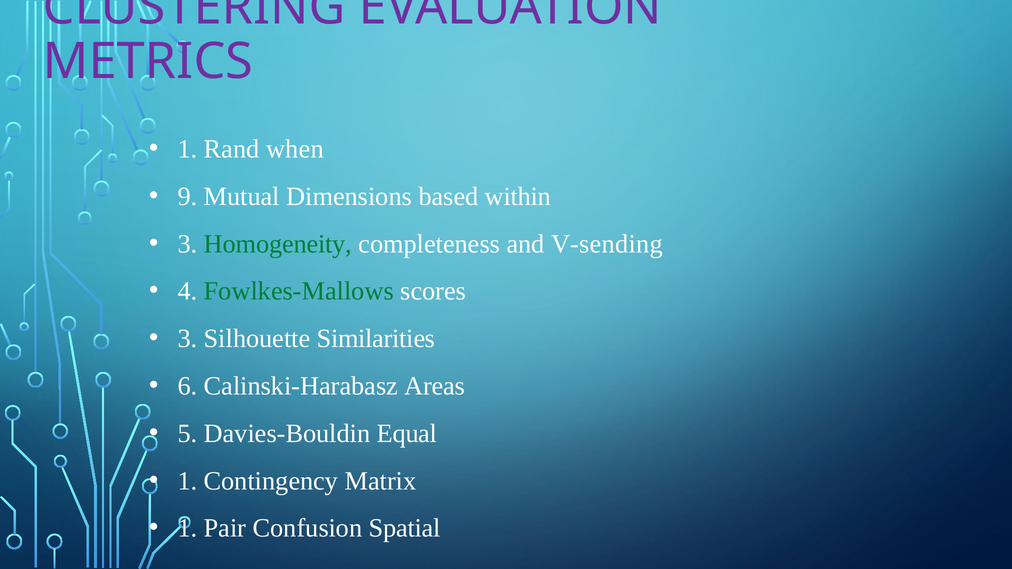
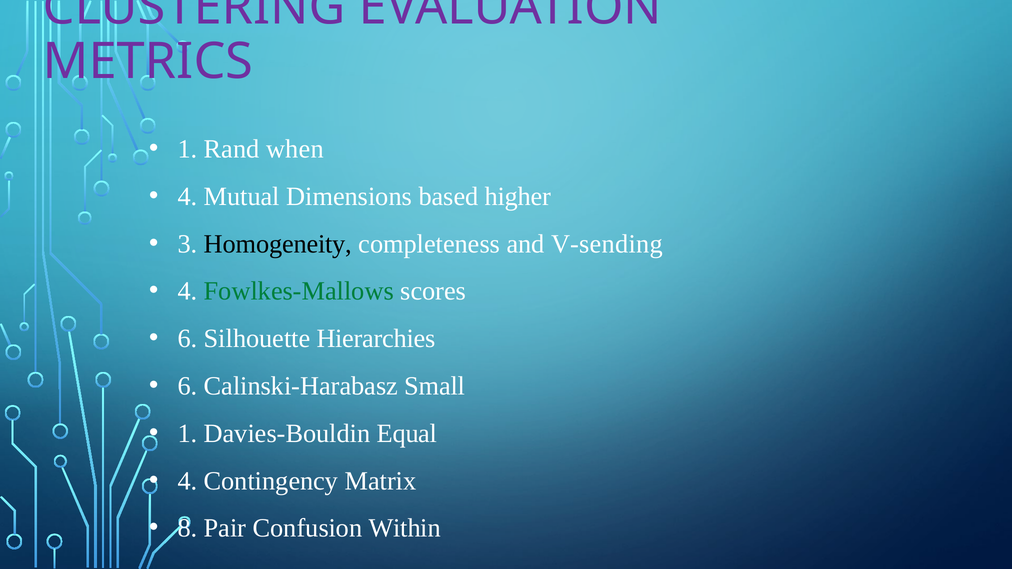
9 at (187, 197): 9 -> 4
within: within -> higher
Homogeneity colour: green -> black
3 at (187, 339): 3 -> 6
Similarities: Similarities -> Hierarchies
Areas: Areas -> Small
5 at (187, 434): 5 -> 1
1 at (187, 481): 1 -> 4
1 at (187, 529): 1 -> 8
Spatial: Spatial -> Within
